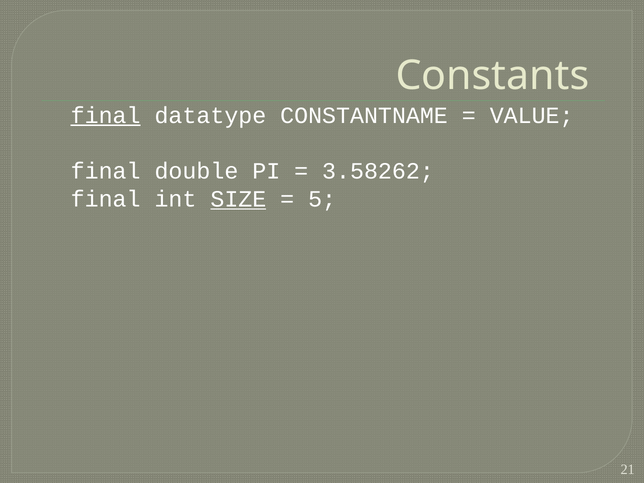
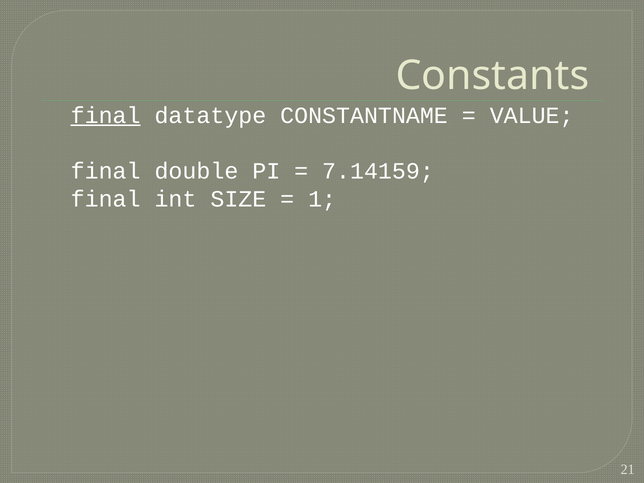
3.58262: 3.58262 -> 7.14159
SIZE underline: present -> none
5: 5 -> 1
